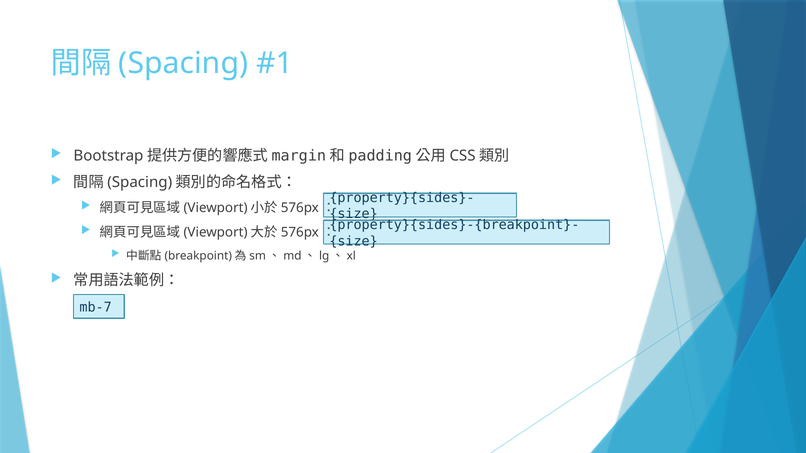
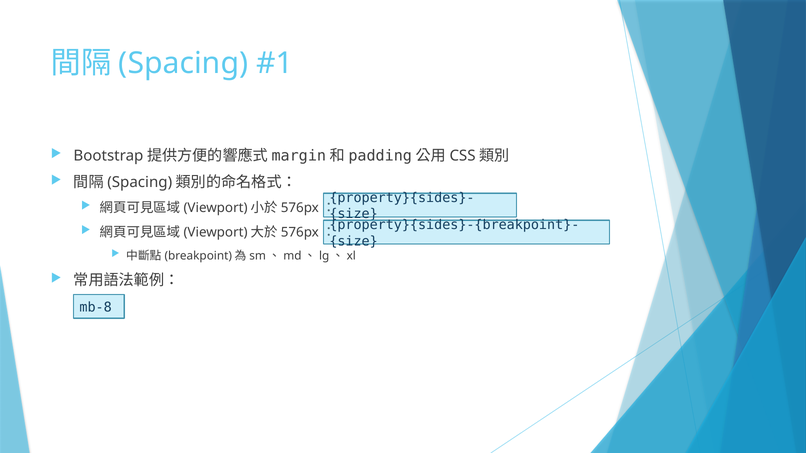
mb-7: mb-7 -> mb-8
